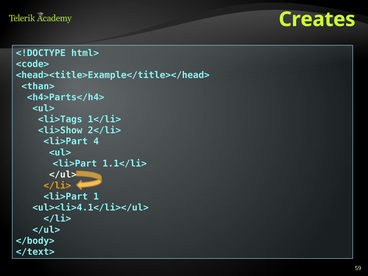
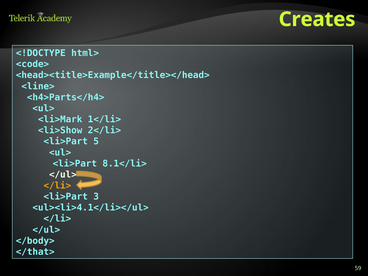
<than>: <than> -> <line>
<li>Tags: <li>Tags -> <li>Mark
4: 4 -> 5
1.1</li>: 1.1</li> -> 8.1</li>
1: 1 -> 3
</text>: </text> -> </that>
